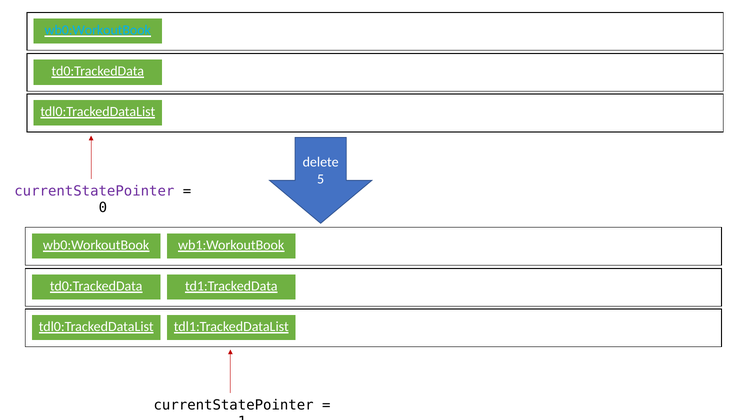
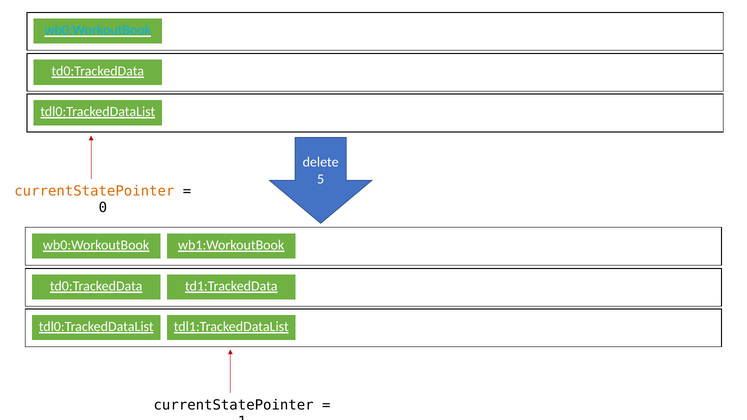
currentStatePointer at (94, 191) colour: purple -> orange
